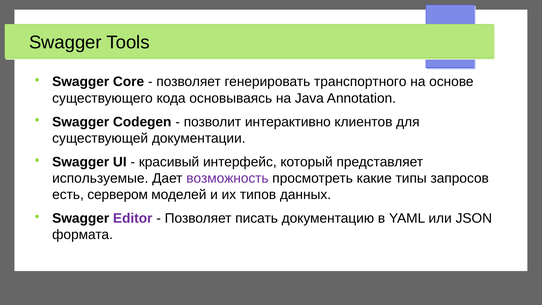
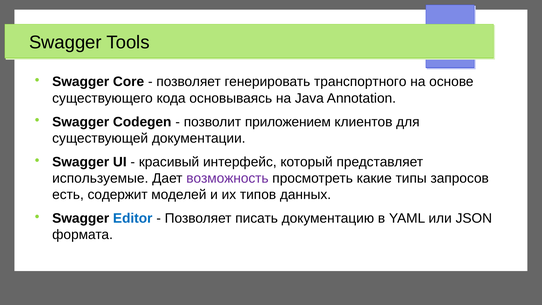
интерактивно: интерактивно -> приложением
сервером: сервером -> содержит
Editor colour: purple -> blue
